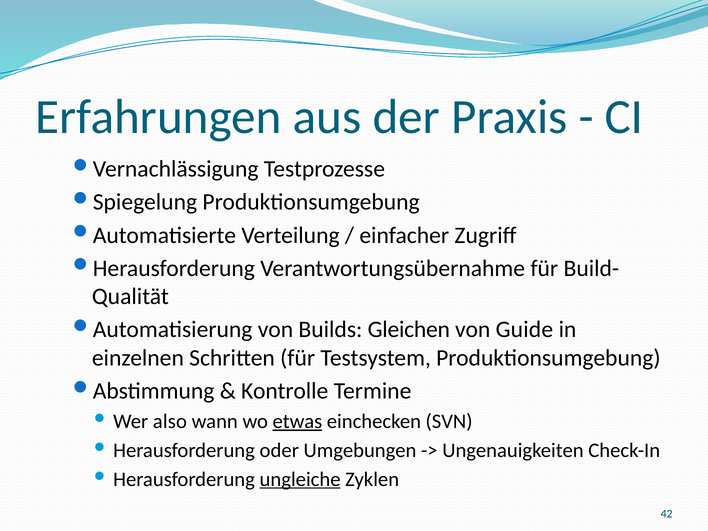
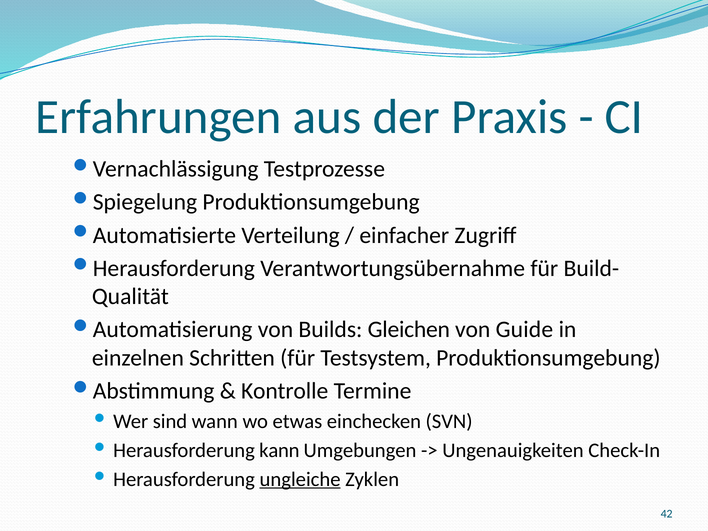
also: also -> sind
etwas underline: present -> none
oder: oder -> kann
